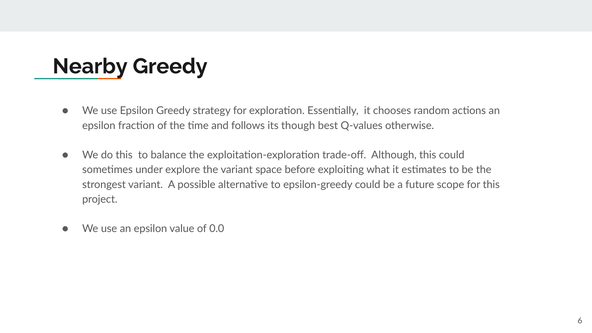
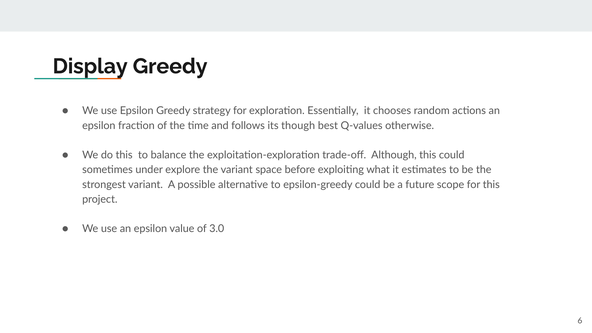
Nearby: Nearby -> Display
0.0: 0.0 -> 3.0
